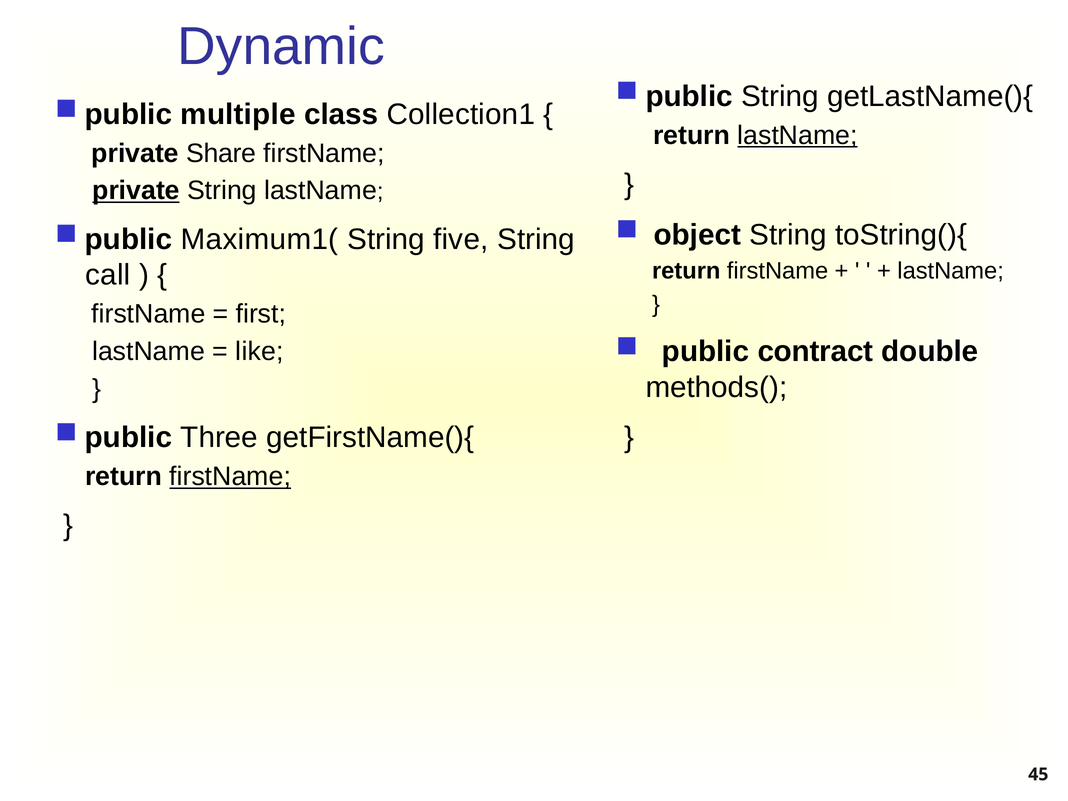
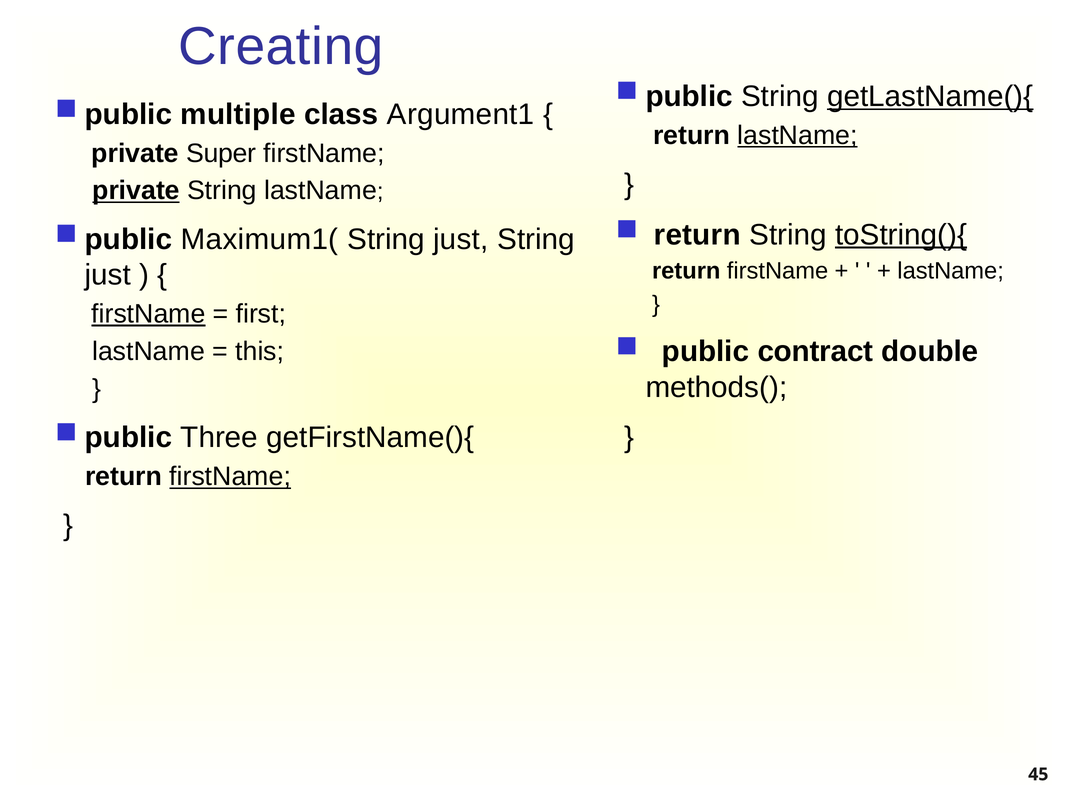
Dynamic: Dynamic -> Creating
getLastName(){ underline: none -> present
Collection1: Collection1 -> Argument1
Share: Share -> Super
object at (697, 235): object -> return
toString(){ underline: none -> present
five at (461, 239): five -> just
call at (108, 275): call -> just
firstName at (148, 314) underline: none -> present
like: like -> this
